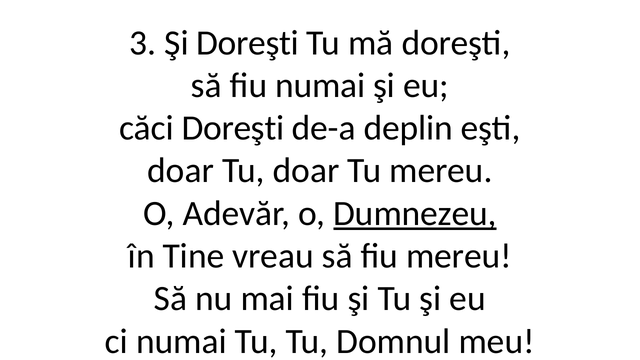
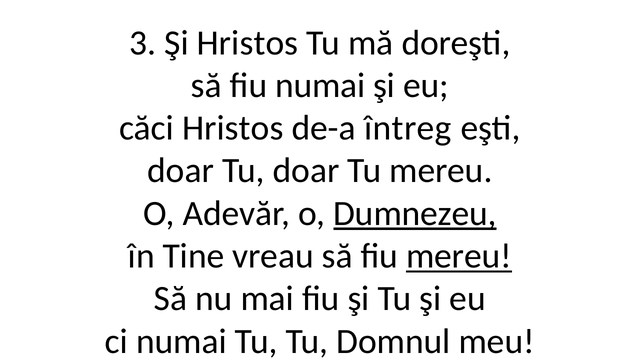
Şi Doreşti: Doreşti -> Hristos
căci Doreşti: Doreşti -> Hristos
deplin: deplin -> întreg
mereu at (459, 256) underline: none -> present
